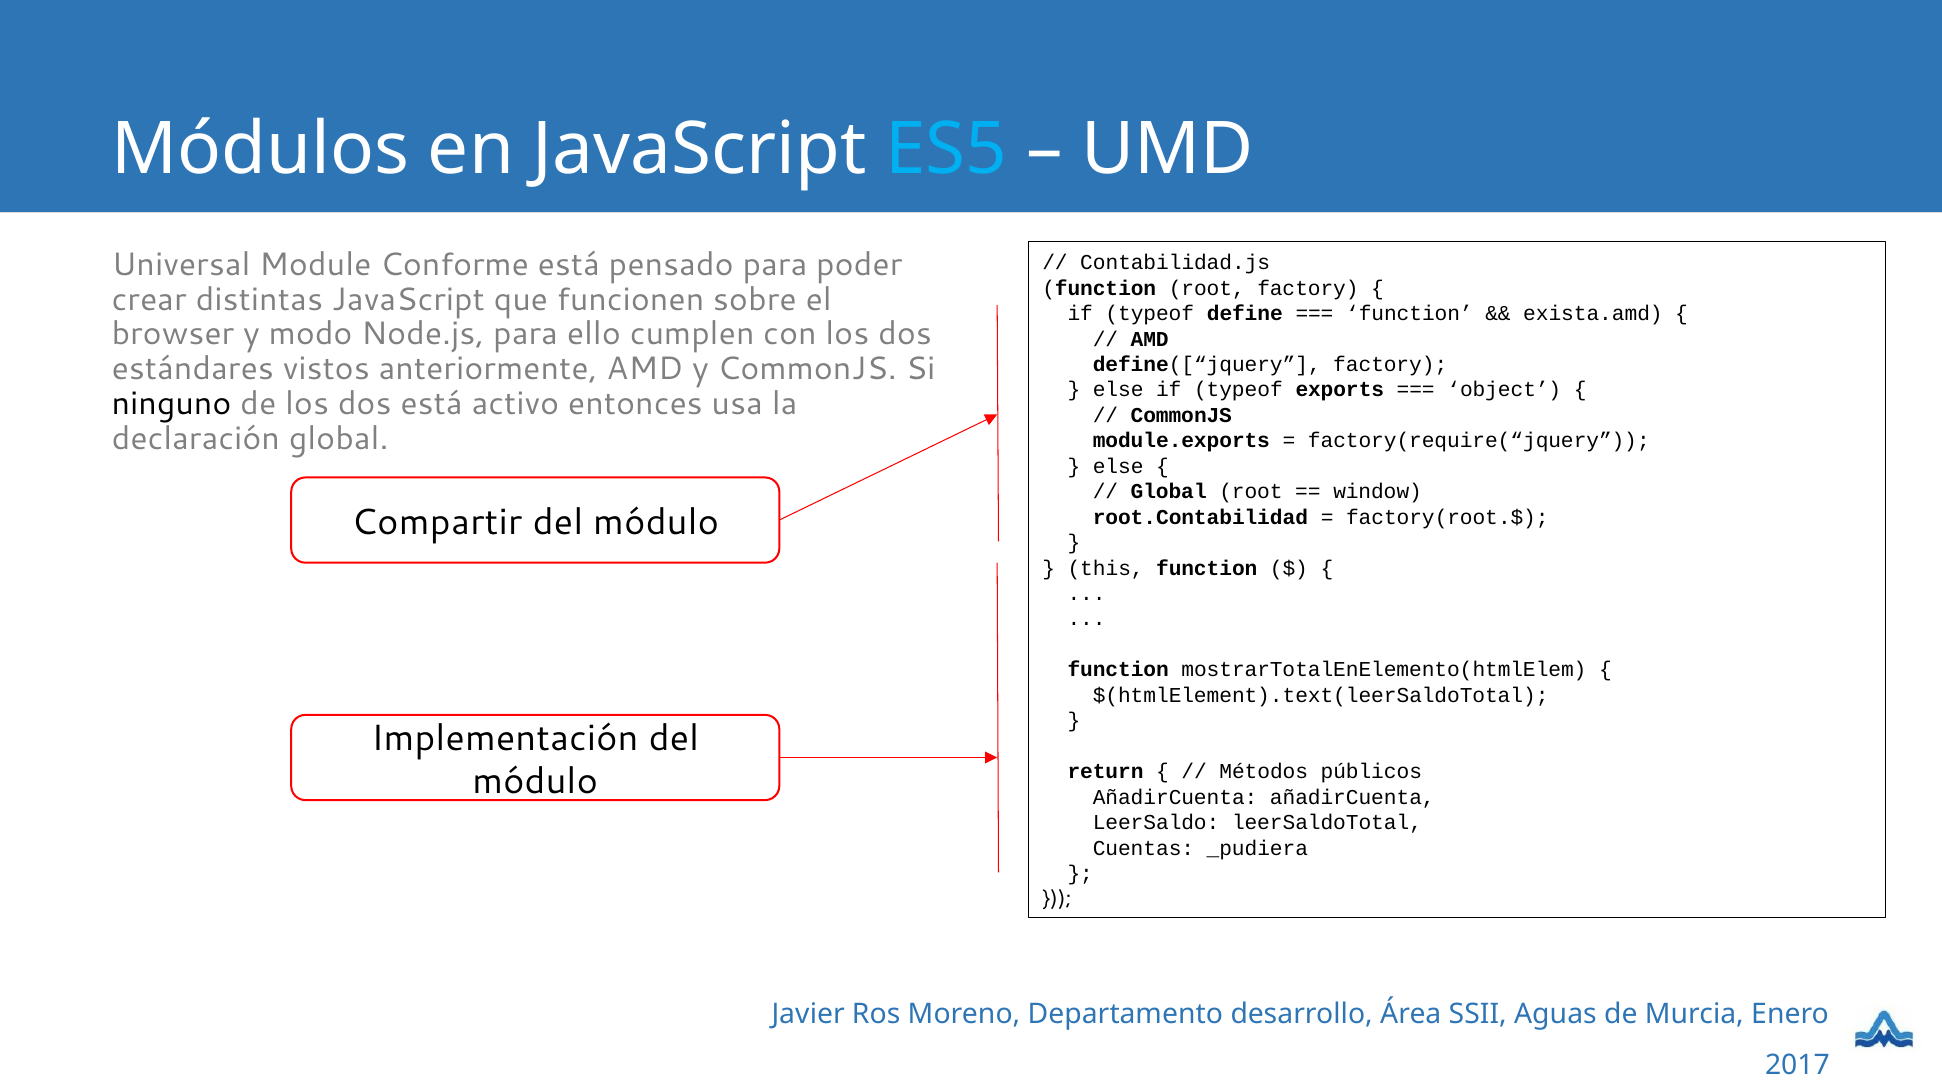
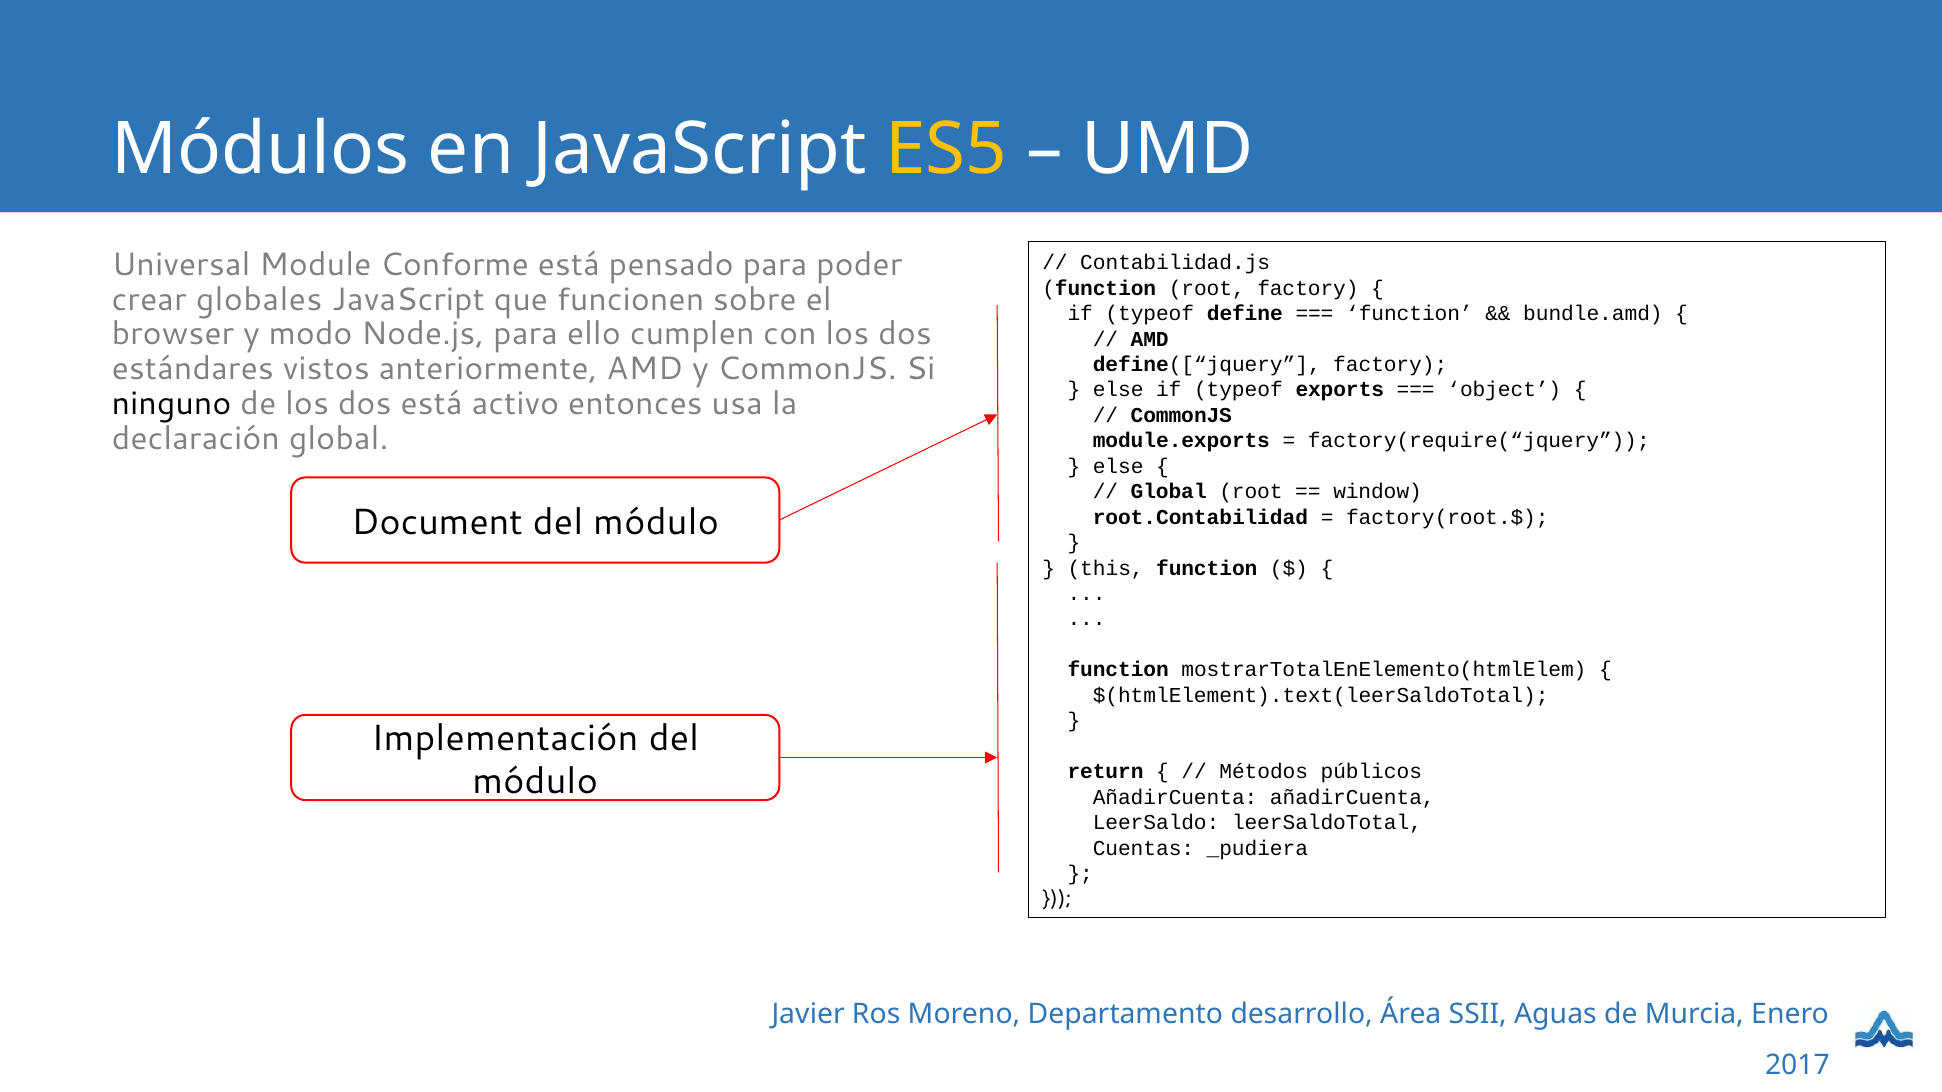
ES5 colour: light blue -> yellow
distintas: distintas -> globales
exista.amd: exista.amd -> bundle.amd
Compartir: Compartir -> Document
